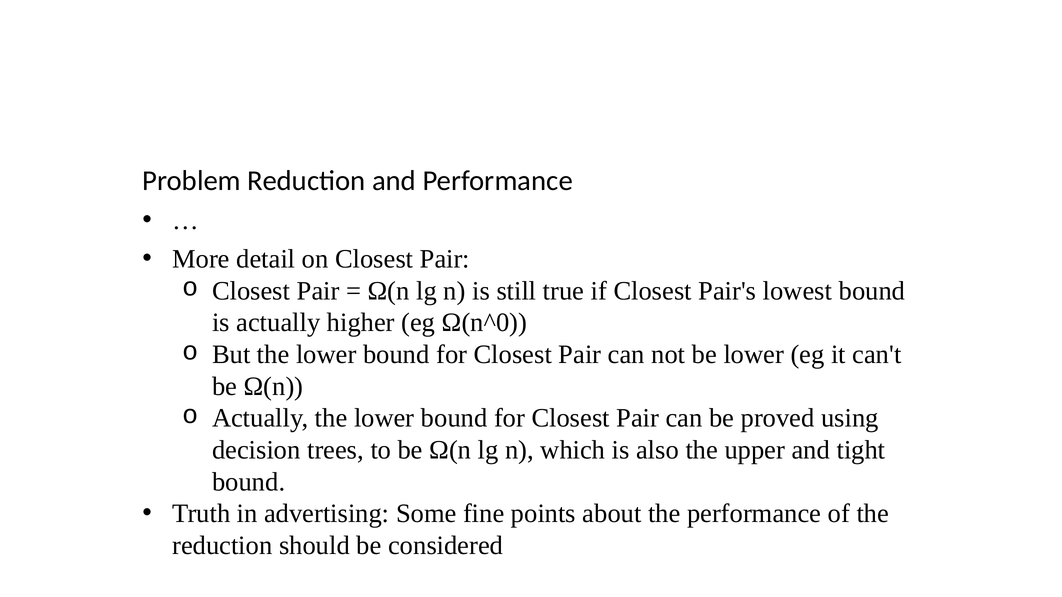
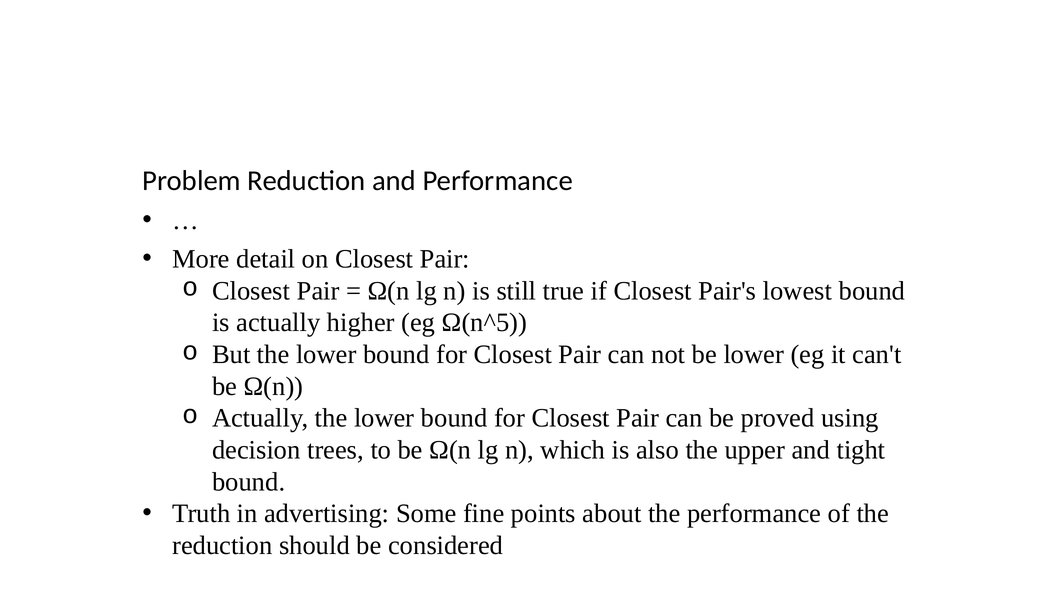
Ω(n^0: Ω(n^0 -> Ω(n^5
